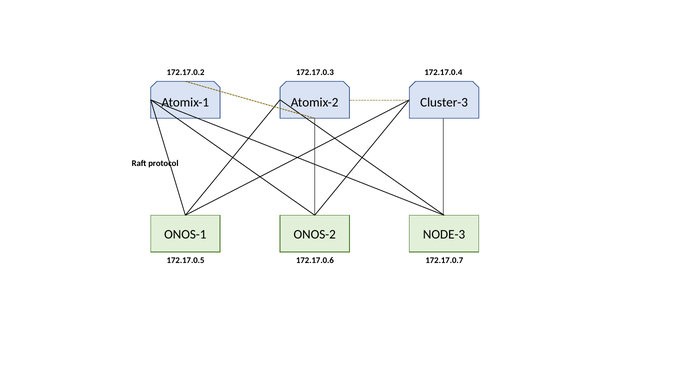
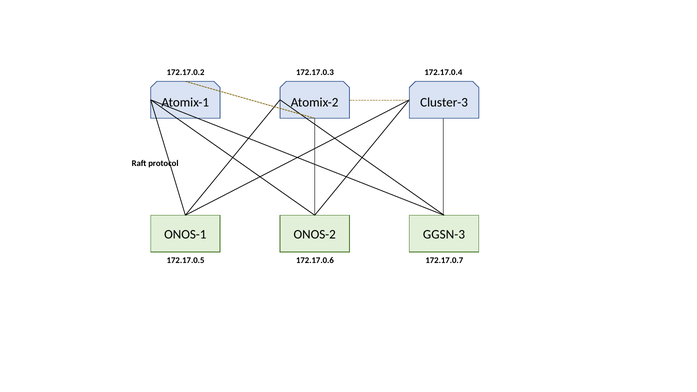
NODE-3: NODE-3 -> GGSN-3
